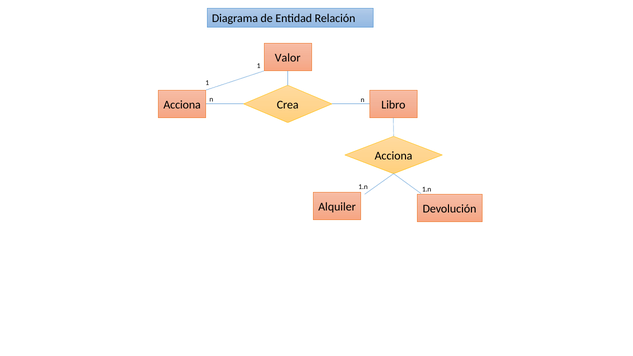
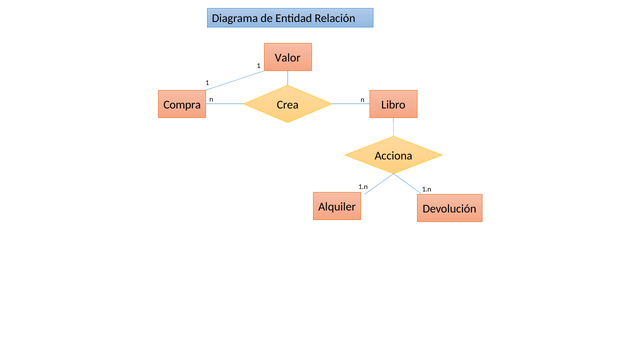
Acciona at (182, 105): Acciona -> Compra
